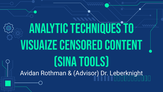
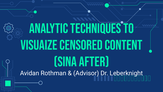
tools: tools -> after
